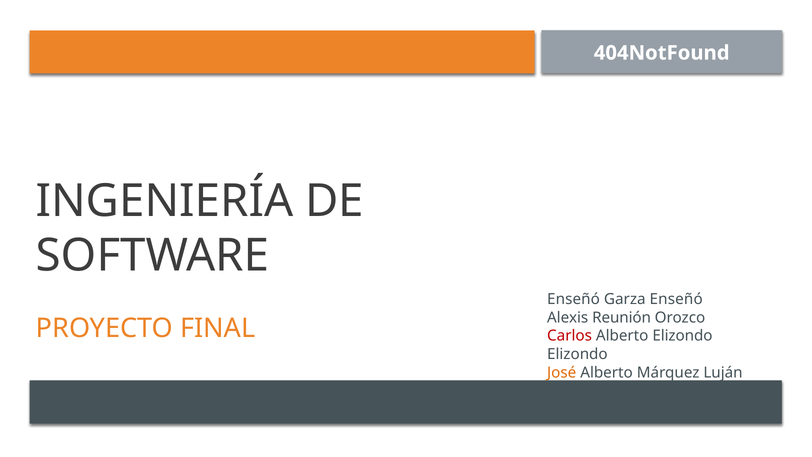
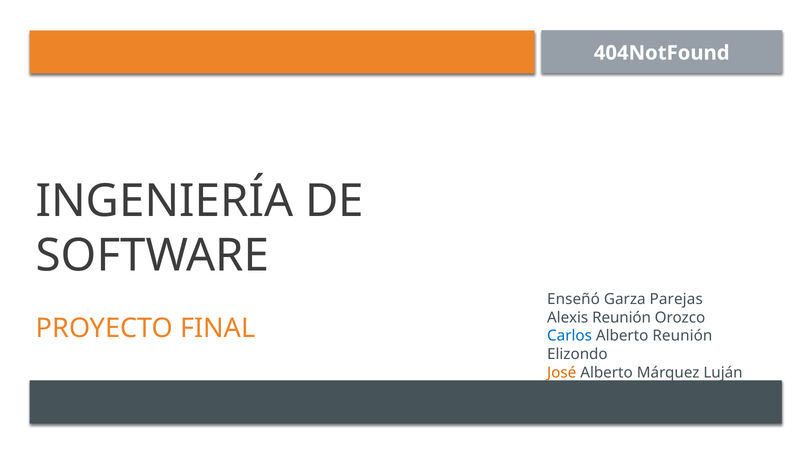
Garza Enseñó: Enseñó -> Parejas
Carlos colour: red -> blue
Alberto Elizondo: Elizondo -> Reunión
